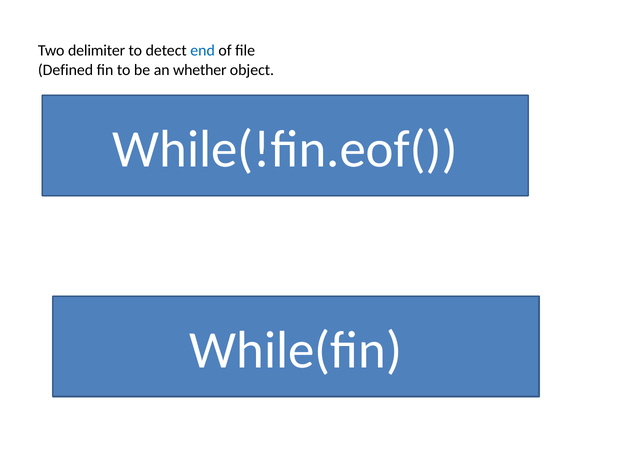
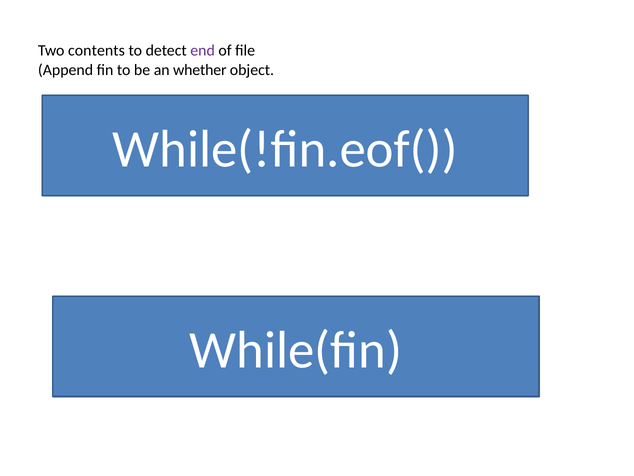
delimiter: delimiter -> contents
end colour: blue -> purple
Defined: Defined -> Append
